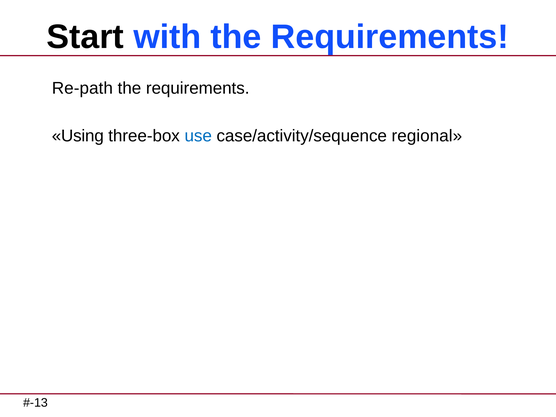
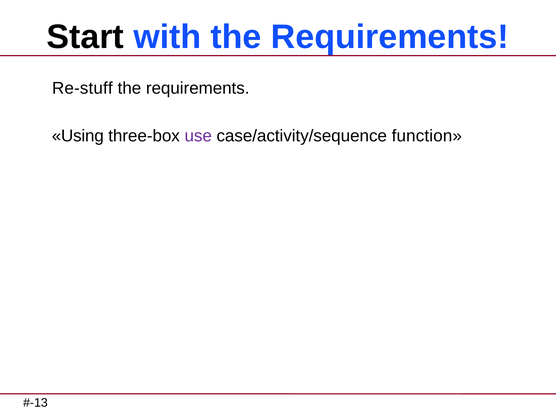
Re-path: Re-path -> Re-stuff
use colour: blue -> purple
regional: regional -> function
